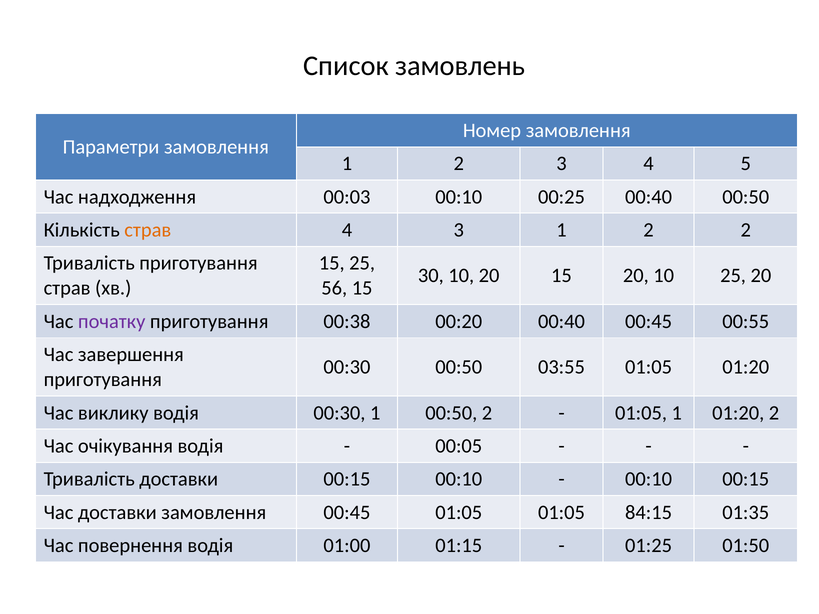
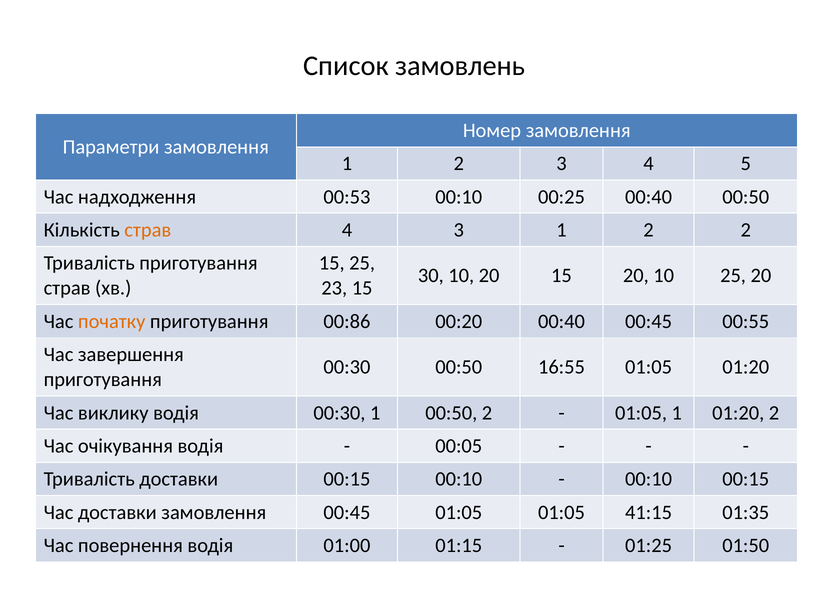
00:03: 00:03 -> 00:53
56: 56 -> 23
початку colour: purple -> orange
00:38: 00:38 -> 00:86
03:55: 03:55 -> 16:55
84:15: 84:15 -> 41:15
